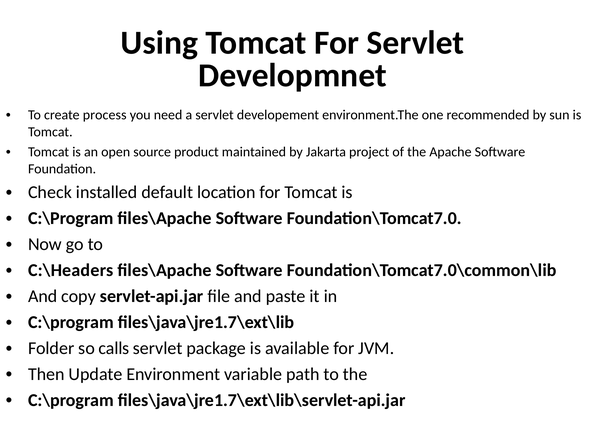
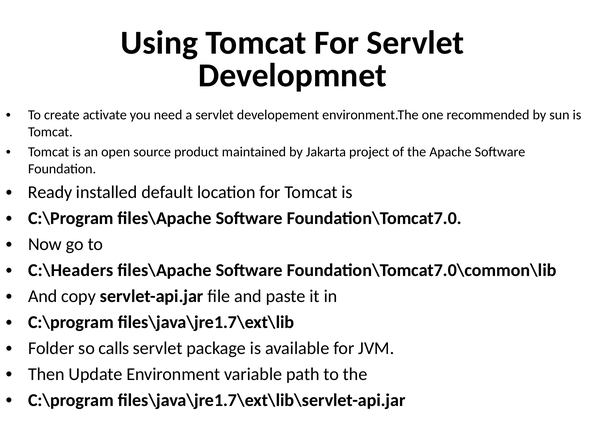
process: process -> activate
Check: Check -> Ready
